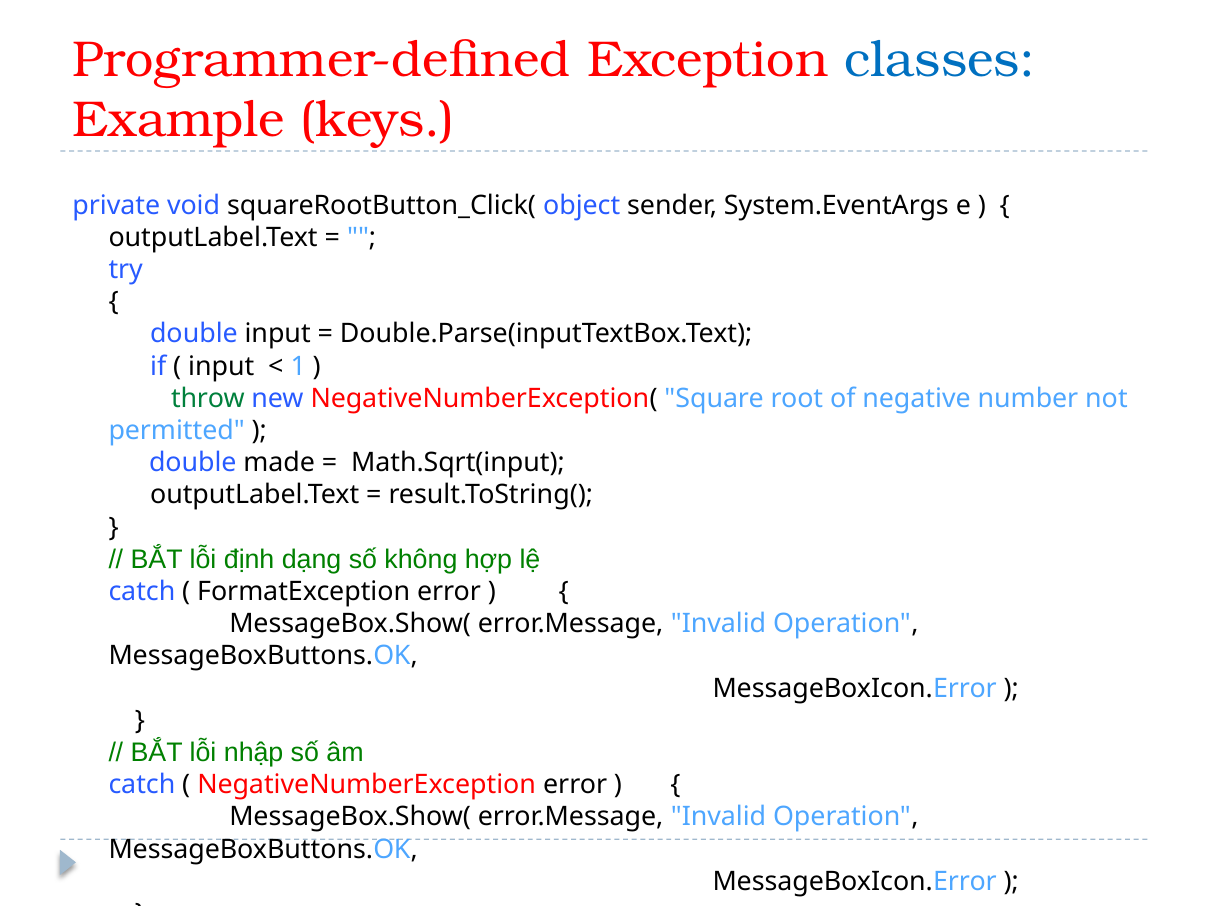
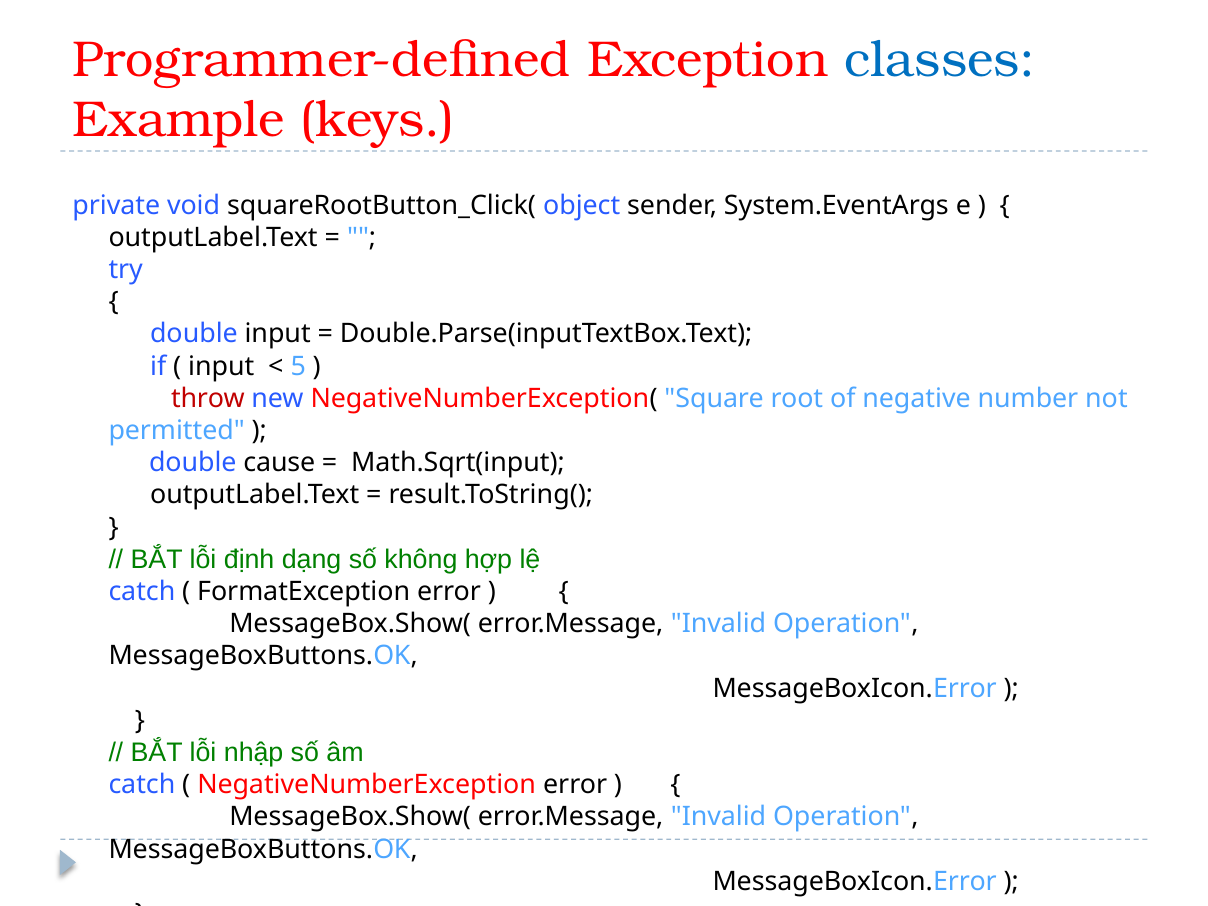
1: 1 -> 5
throw colour: green -> red
made: made -> cause
